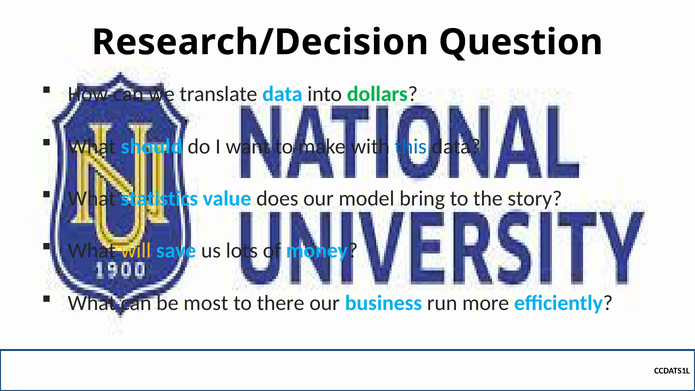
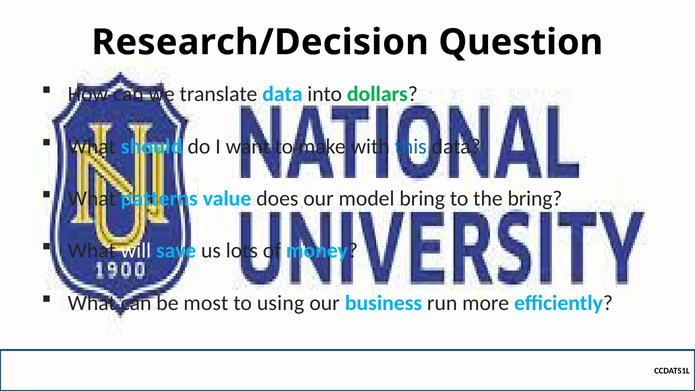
statistics: statistics -> patterns
the story: story -> bring
will colour: yellow -> white
there: there -> using
